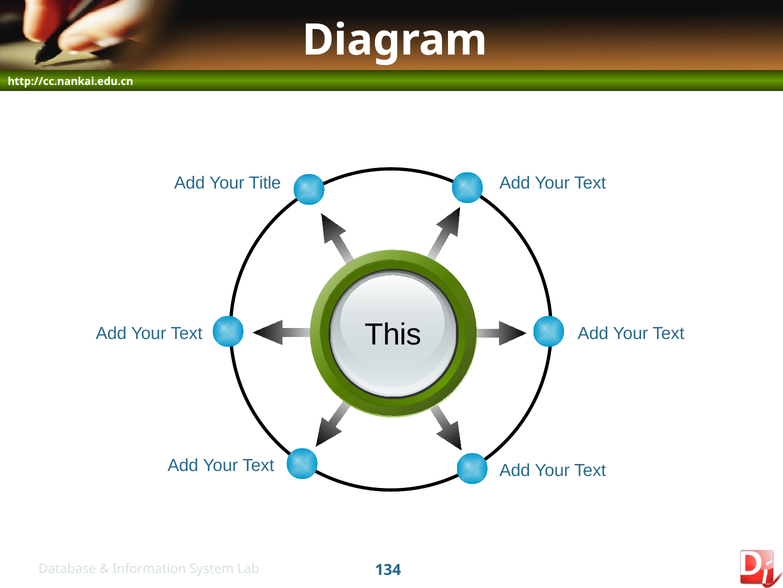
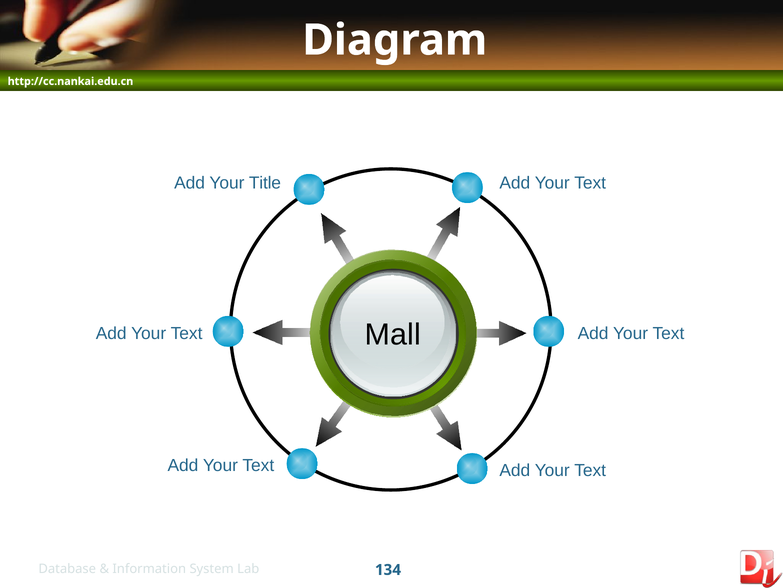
This: This -> Mall
